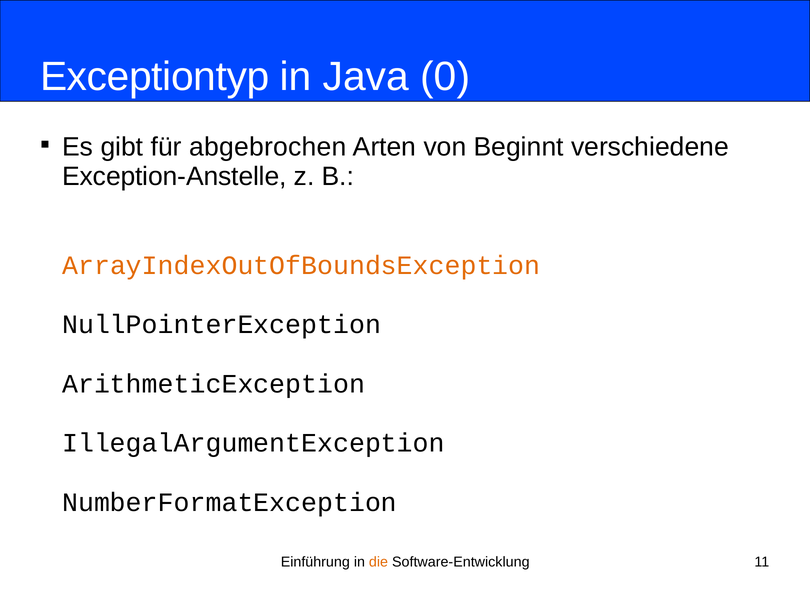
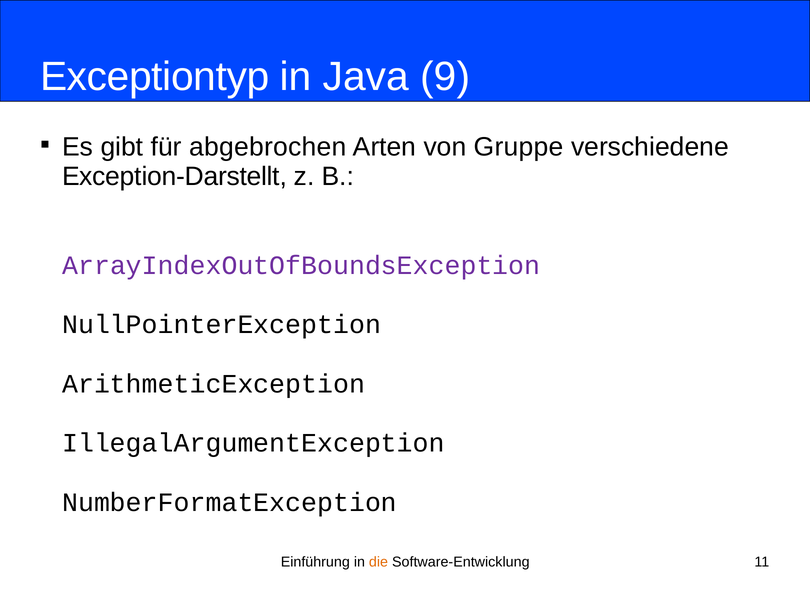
0: 0 -> 9
Beginnt: Beginnt -> Gruppe
Exception-Anstelle: Exception-Anstelle -> Exception-Darstellt
ArrayIndexOutOfBoundsException colour: orange -> purple
